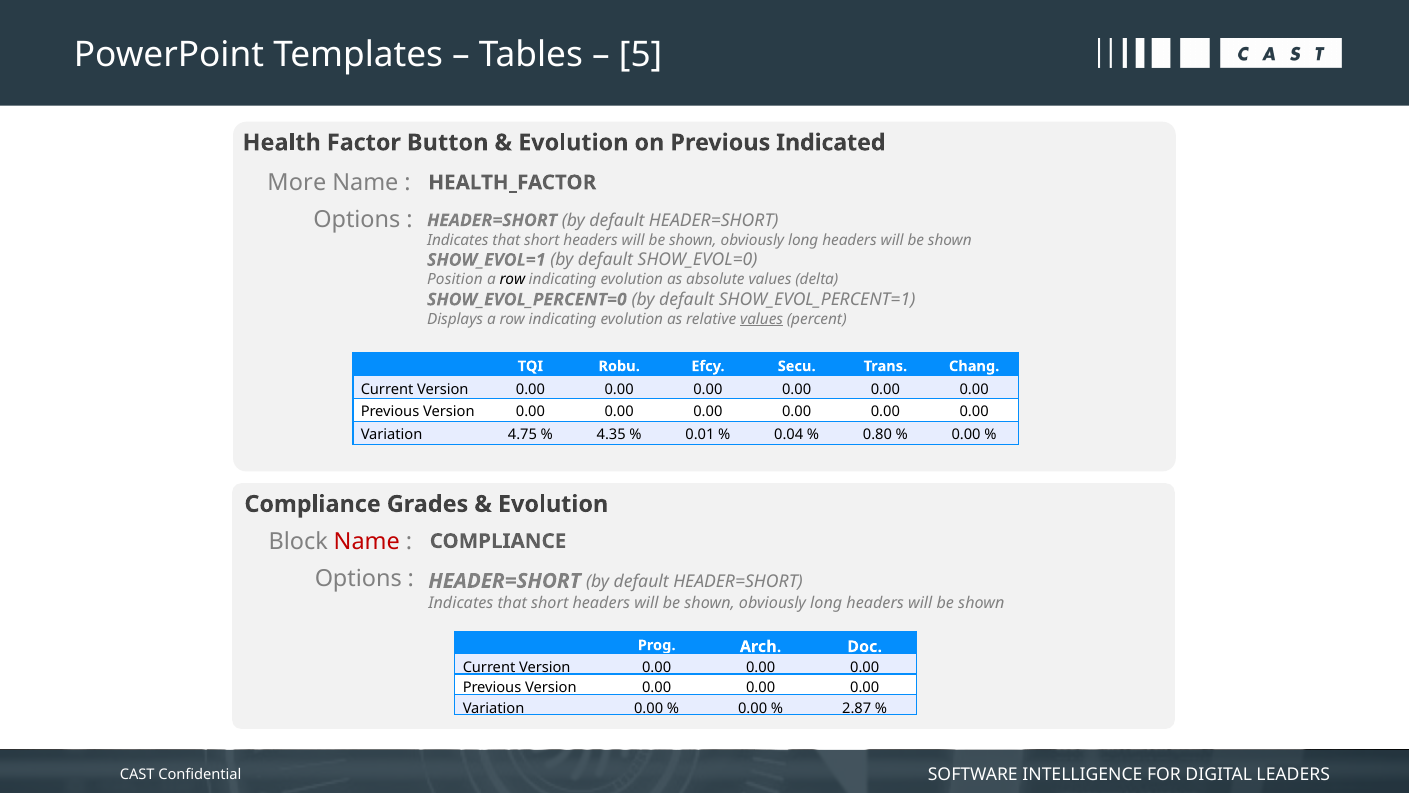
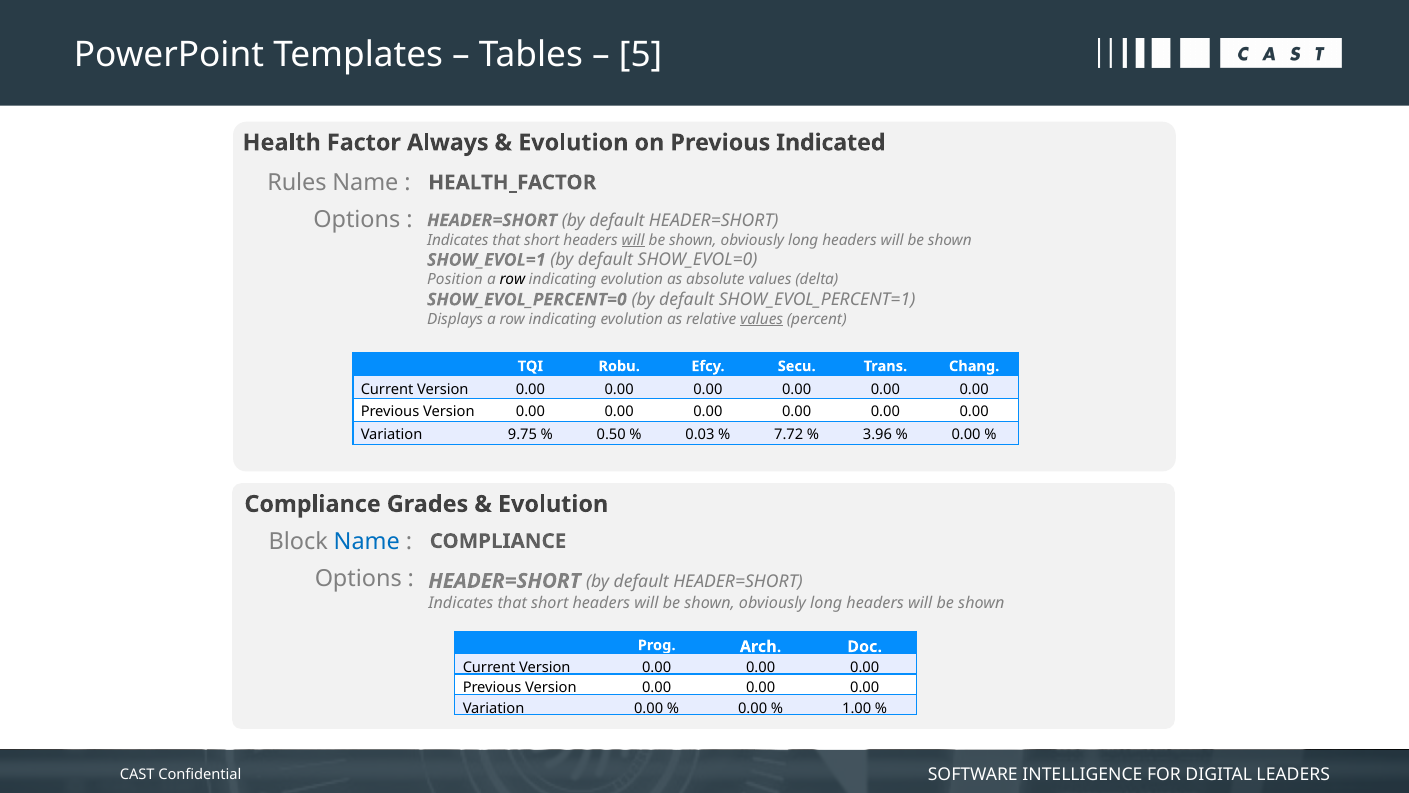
Button: Button -> Always
More: More -> Rules
will at (633, 240) underline: none -> present
4.75: 4.75 -> 9.75
4.35: 4.35 -> 0.50
0.01: 0.01 -> 0.03
0.04: 0.04 -> 7.72
0.80: 0.80 -> 3.96
Name at (367, 541) colour: red -> blue
2.87: 2.87 -> 1.00
